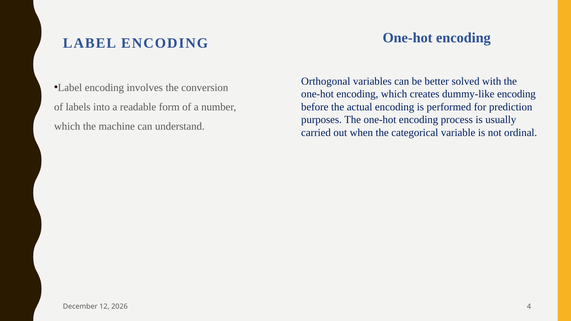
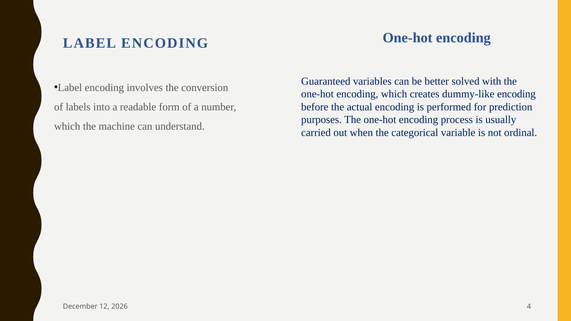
Orthogonal: Orthogonal -> Guaranteed
